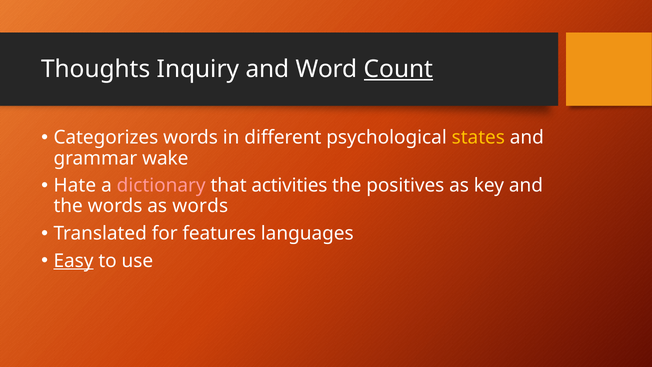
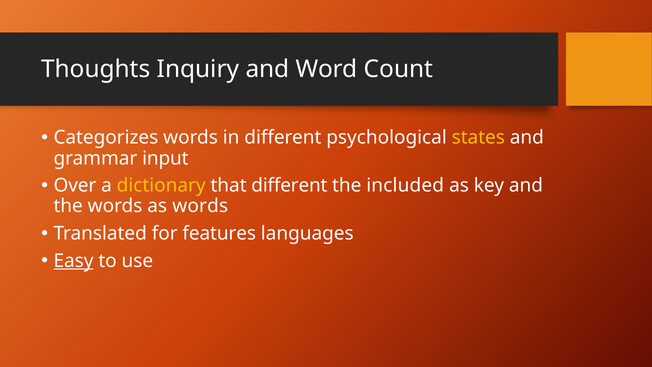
Count underline: present -> none
wake: wake -> input
Hate: Hate -> Over
dictionary colour: pink -> yellow
that activities: activities -> different
positives: positives -> included
